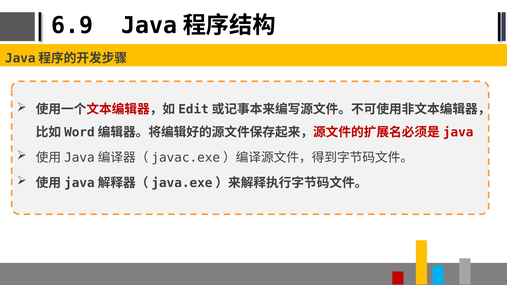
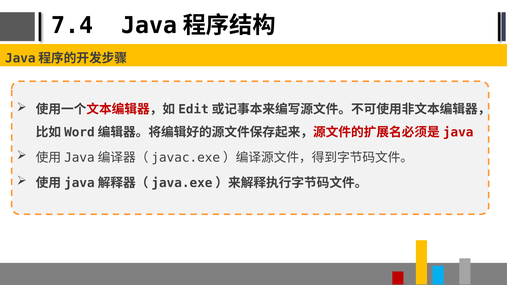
6.9: 6.9 -> 7.4
